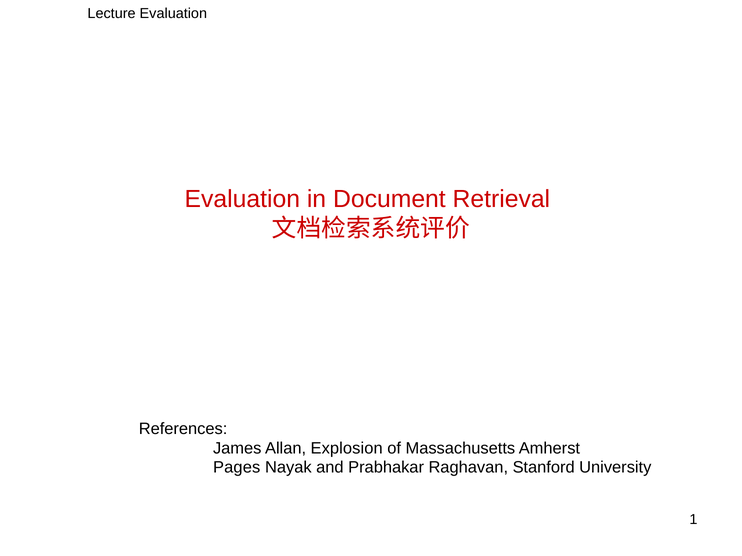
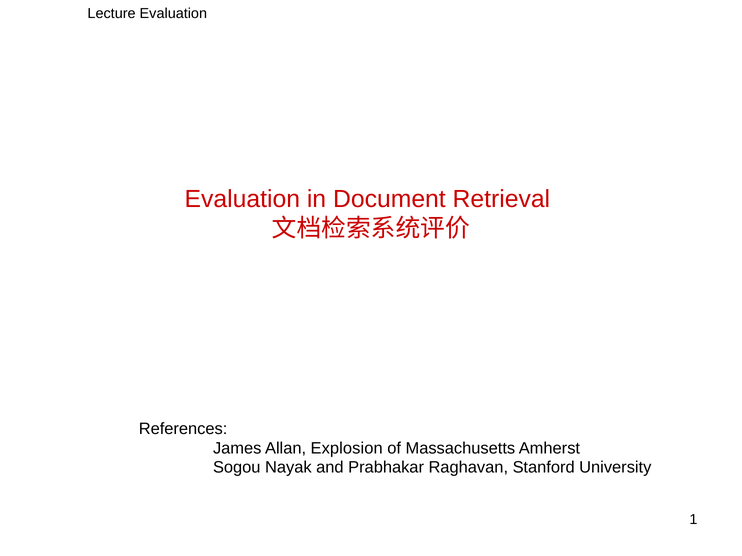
Pages: Pages -> Sogou
